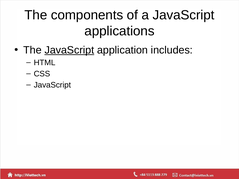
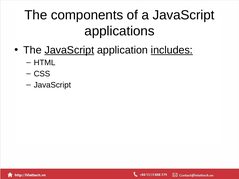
includes underline: none -> present
